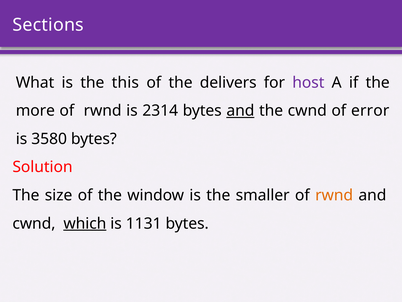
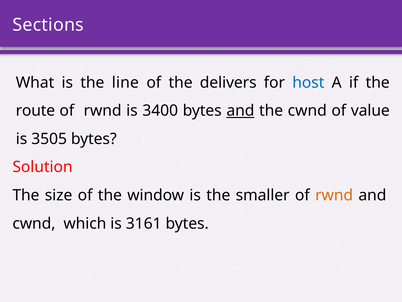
this: this -> line
host colour: purple -> blue
more: more -> route
2314: 2314 -> 3400
error: error -> value
3580: 3580 -> 3505
which underline: present -> none
1131: 1131 -> 3161
